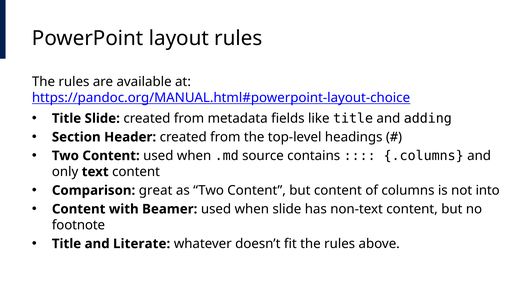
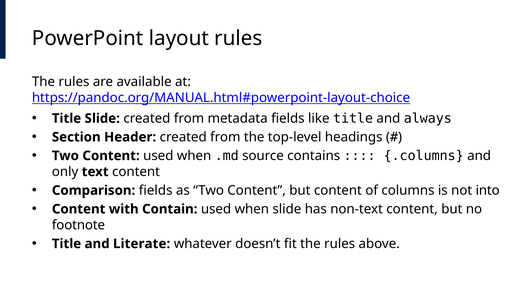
adding: adding -> always
Comparison great: great -> fields
Beamer: Beamer -> Contain
